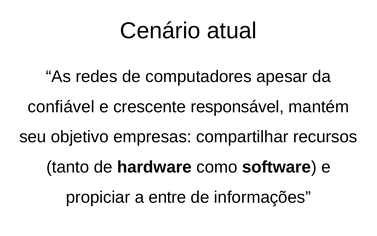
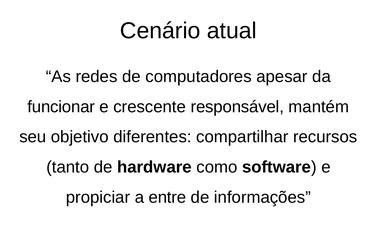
confiável: confiável -> funcionar
empresas: empresas -> diferentes
